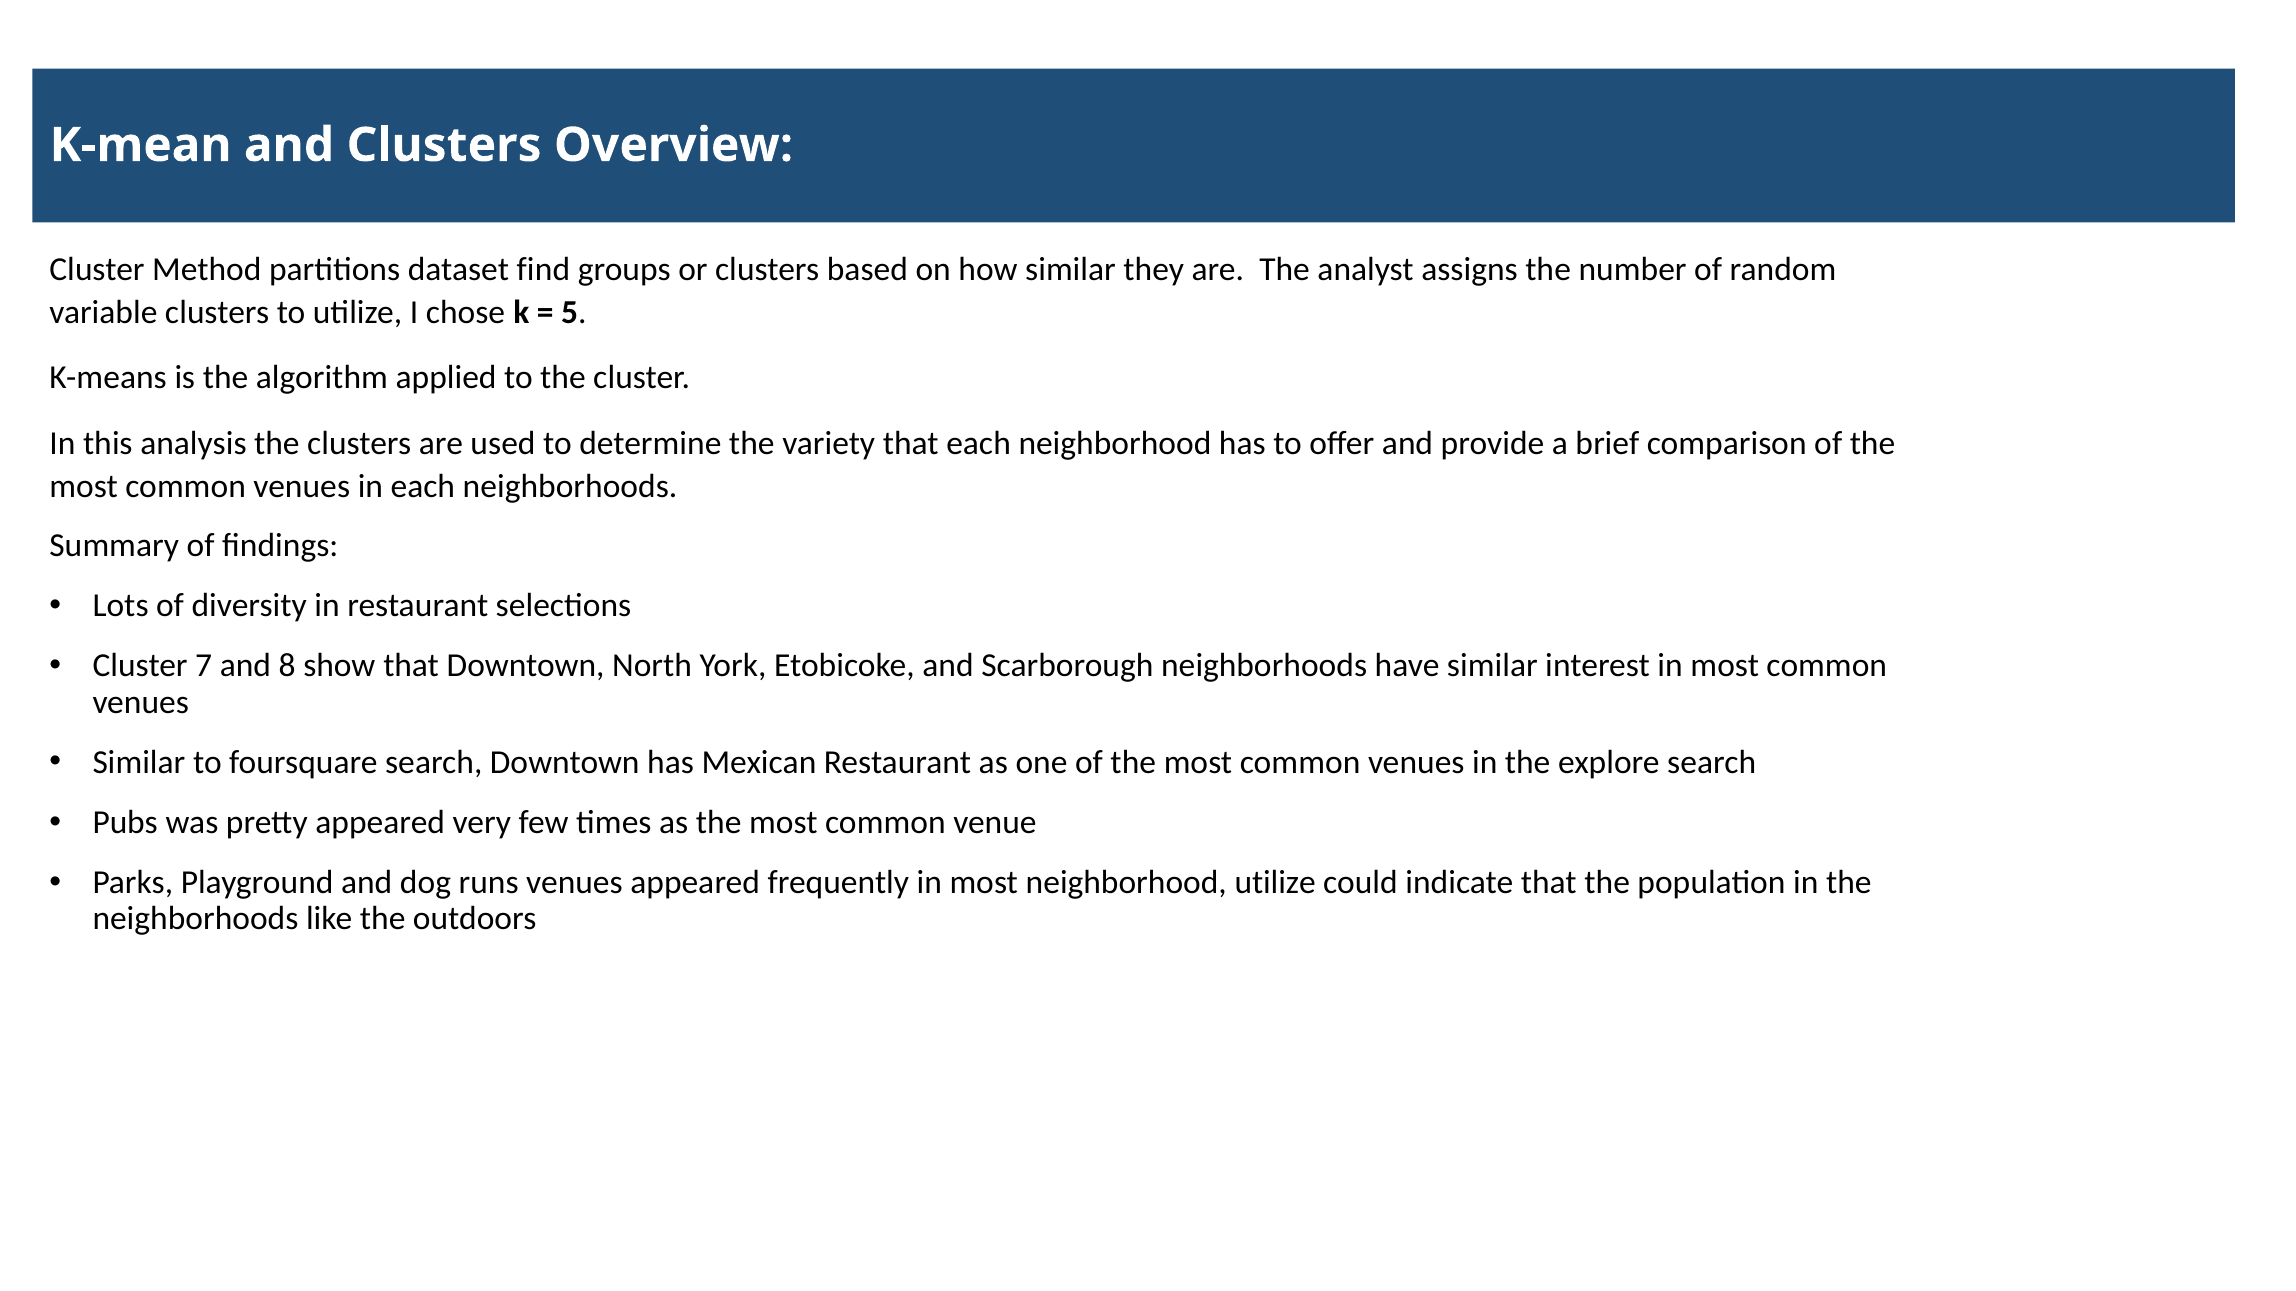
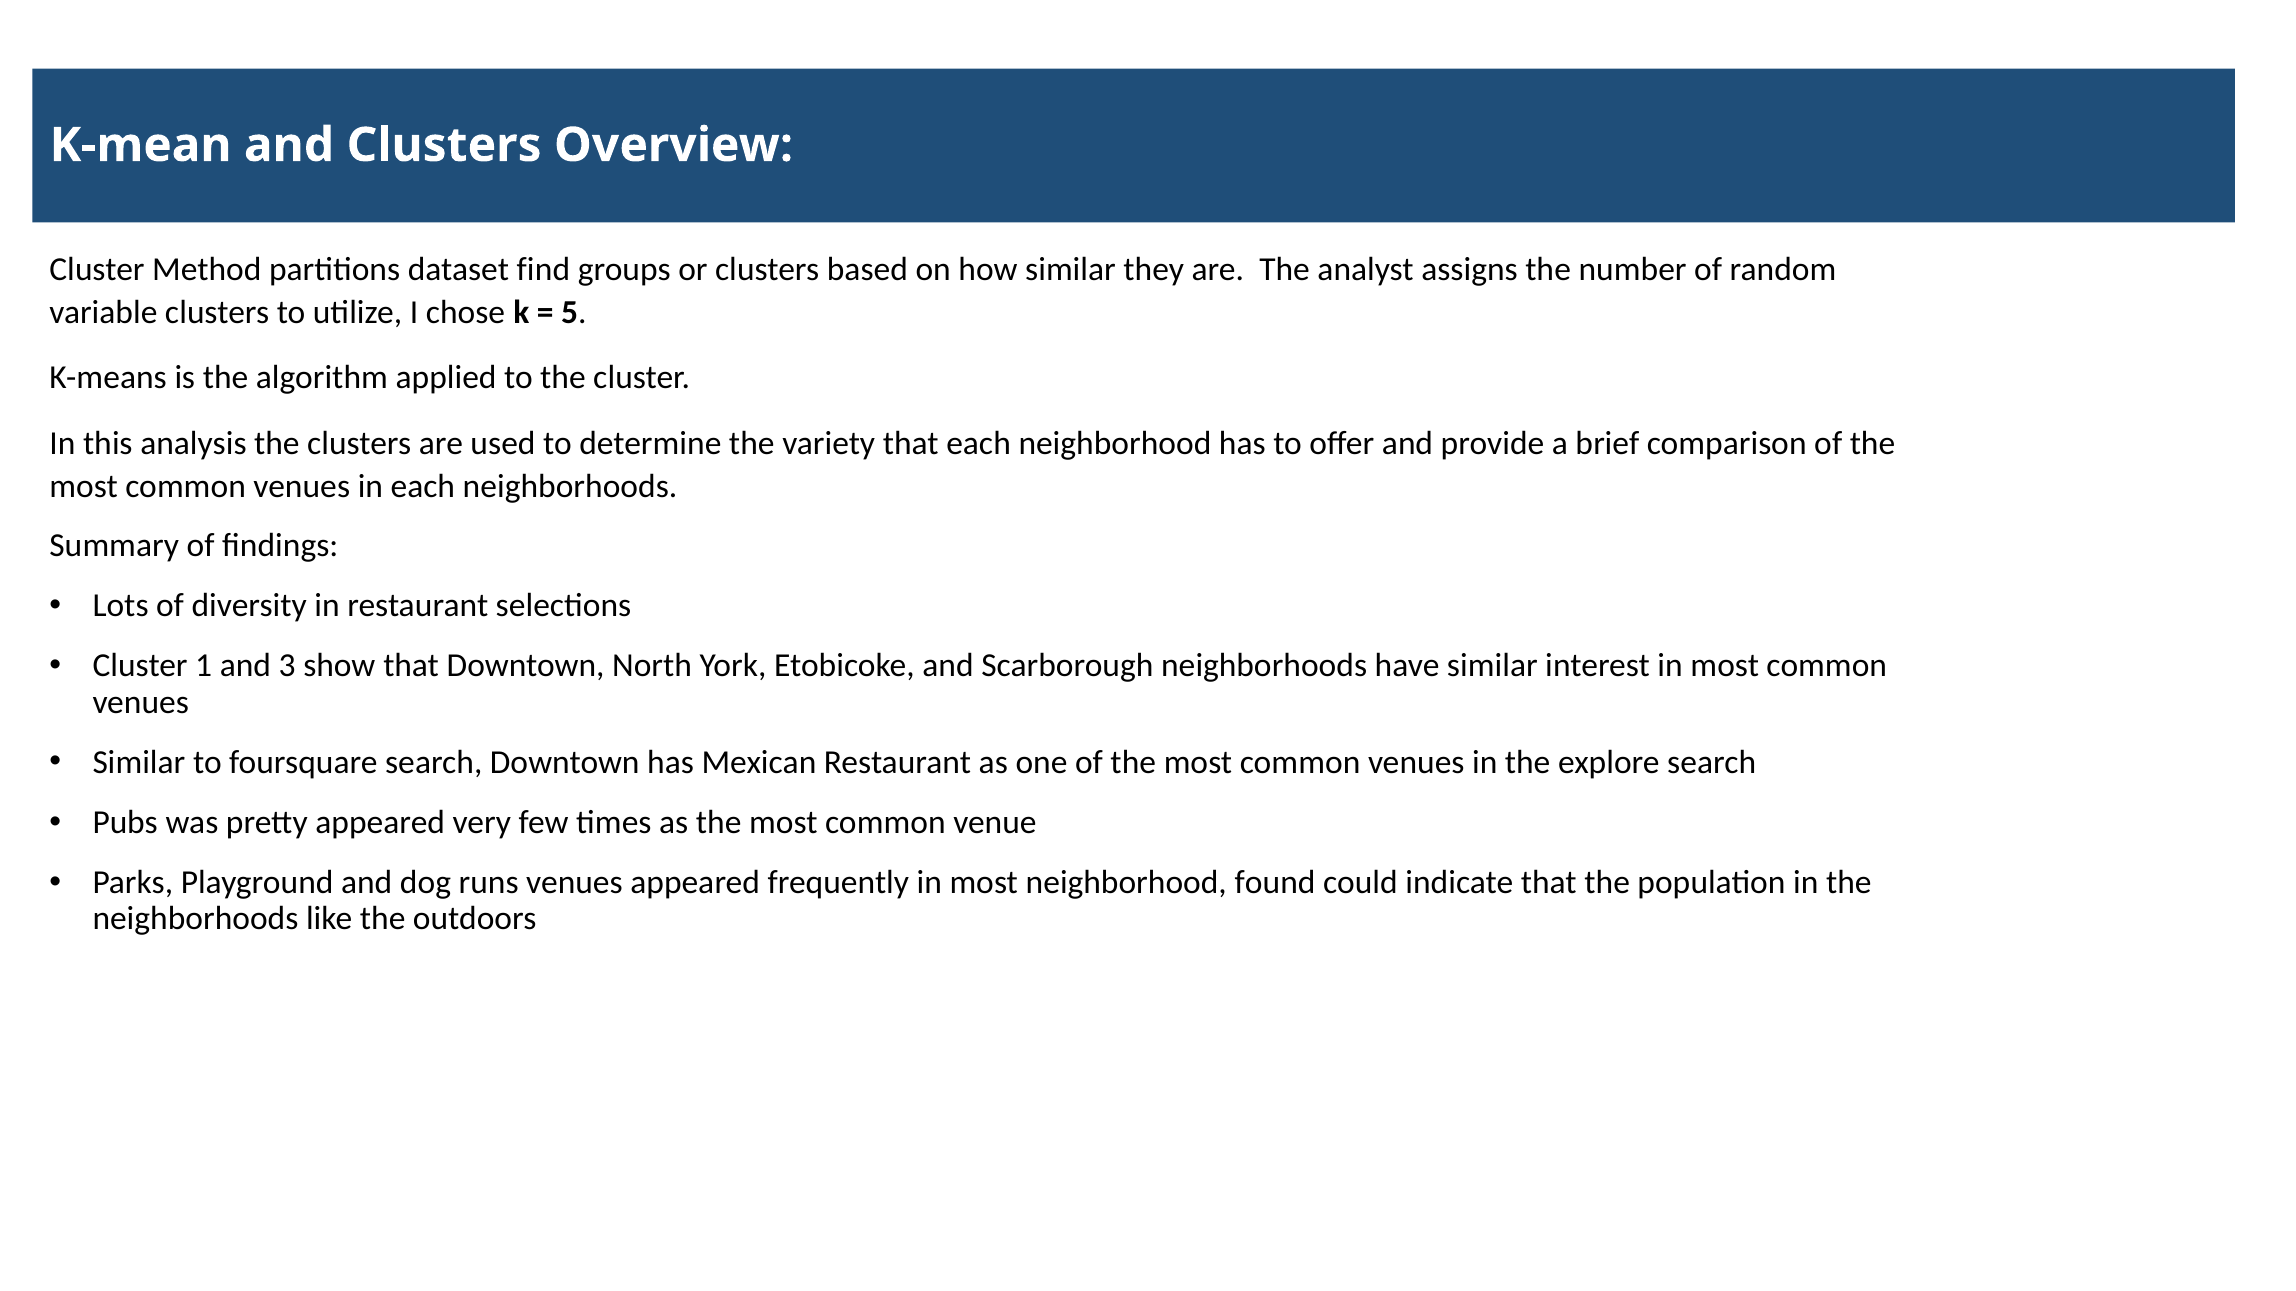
7: 7 -> 1
8: 8 -> 3
neighborhood utilize: utilize -> found
